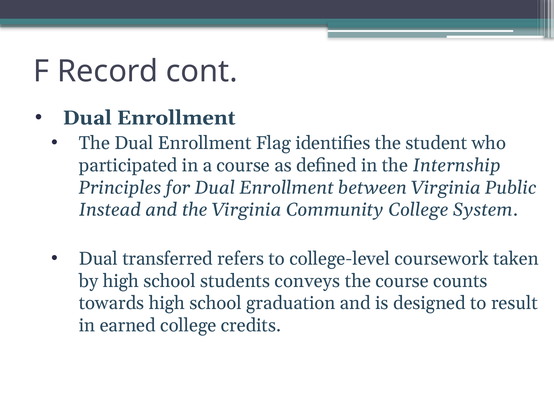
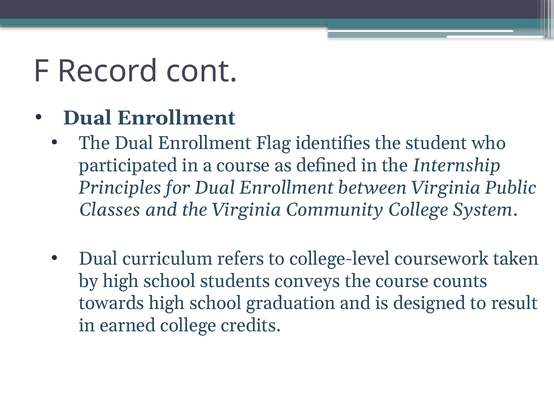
Instead: Instead -> Classes
transferred: transferred -> curriculum
